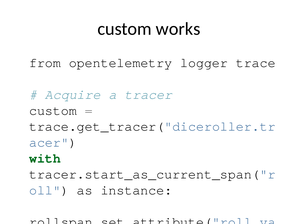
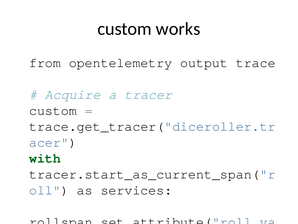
logger: logger -> output
instance: instance -> services
